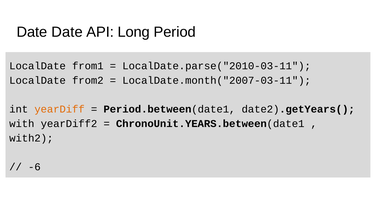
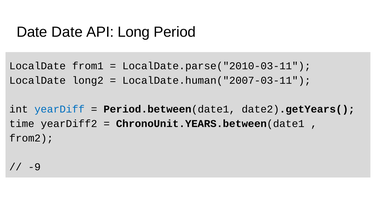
from2: from2 -> long2
LocalDate.month("2007-03-11: LocalDate.month("2007-03-11 -> LocalDate.human("2007-03-11
yearDiff colour: orange -> blue
with: with -> time
with2: with2 -> from2
-6: -6 -> -9
